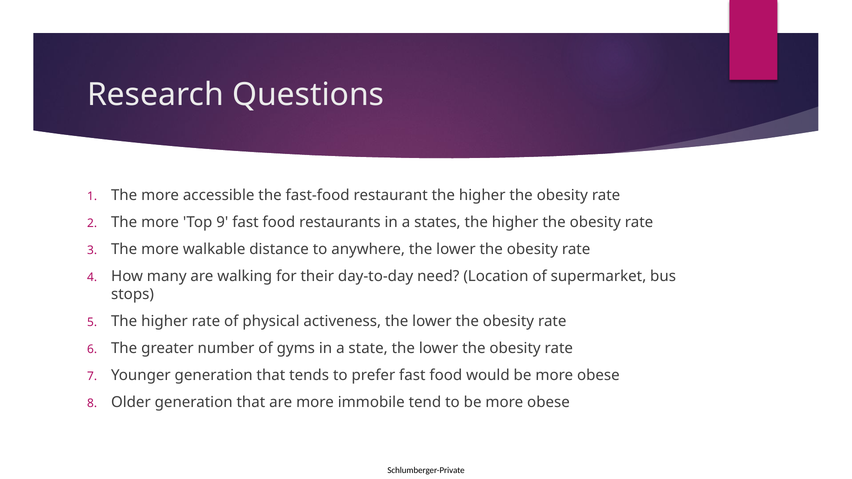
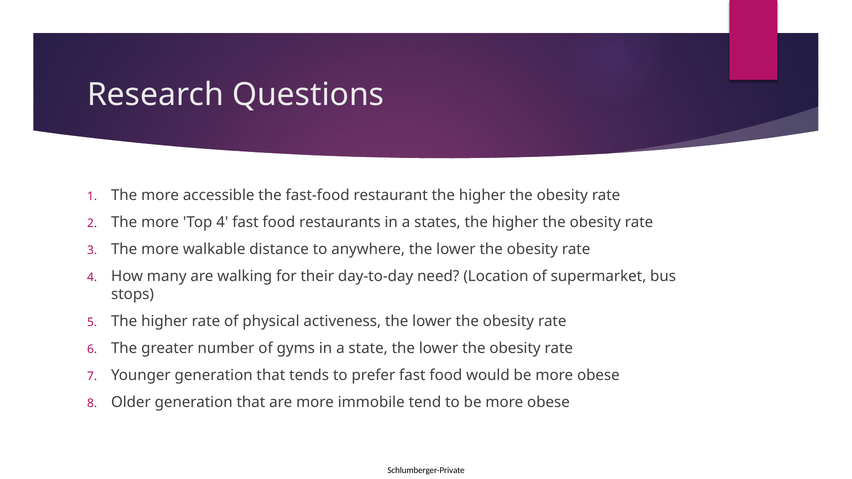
Top 9: 9 -> 4
